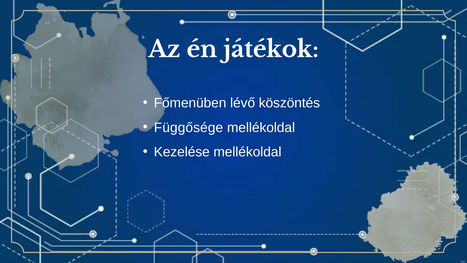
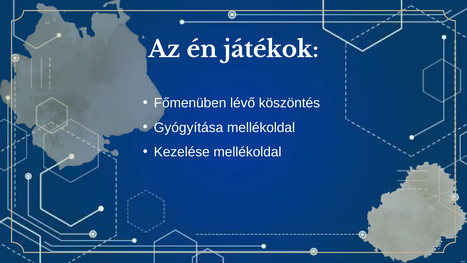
Függősége: Függősége -> Gyógyítása
